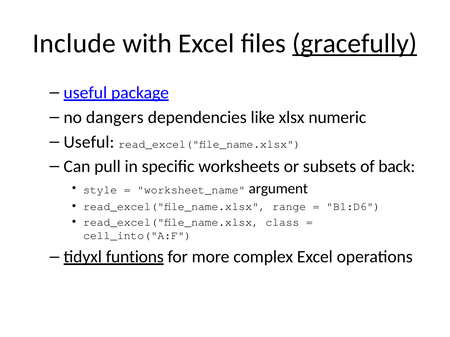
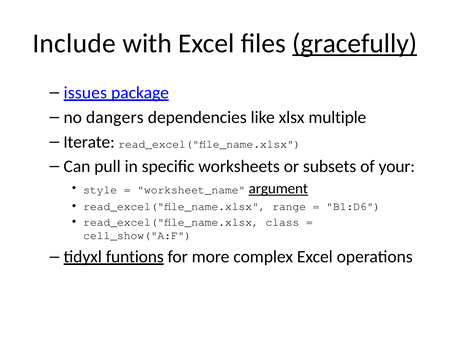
useful at (85, 93): useful -> issues
numeric: numeric -> multiple
Useful at (89, 142): Useful -> Iterate
back: back -> your
argument underline: none -> present
cell_into("A:F: cell_into("A:F -> cell_show("A:F
